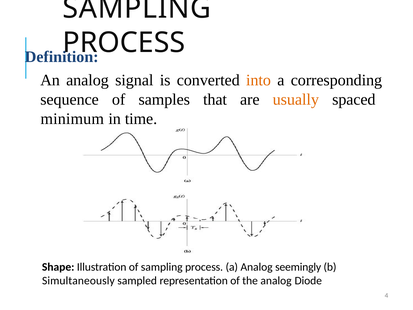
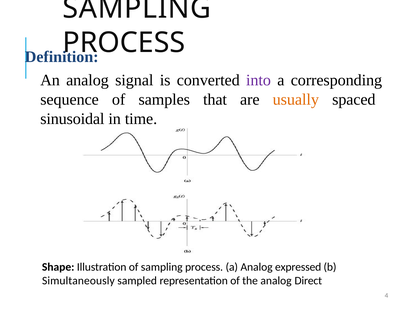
into colour: orange -> purple
minimum: minimum -> sinusoidal
seemingly: seemingly -> expressed
Diode: Diode -> Direct
